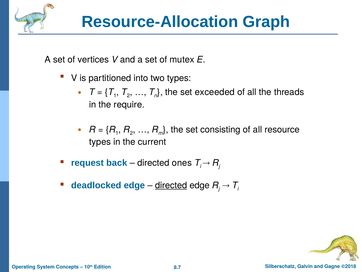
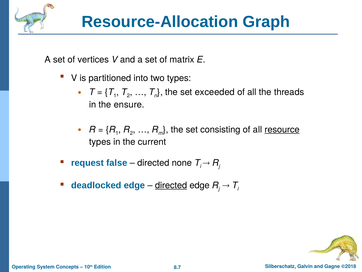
mutex: mutex -> matrix
require: require -> ensure
resource underline: none -> present
back: back -> false
ones: ones -> none
